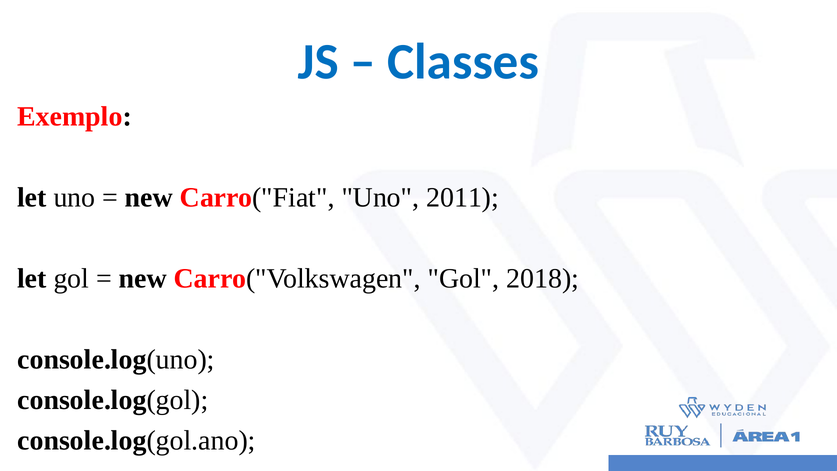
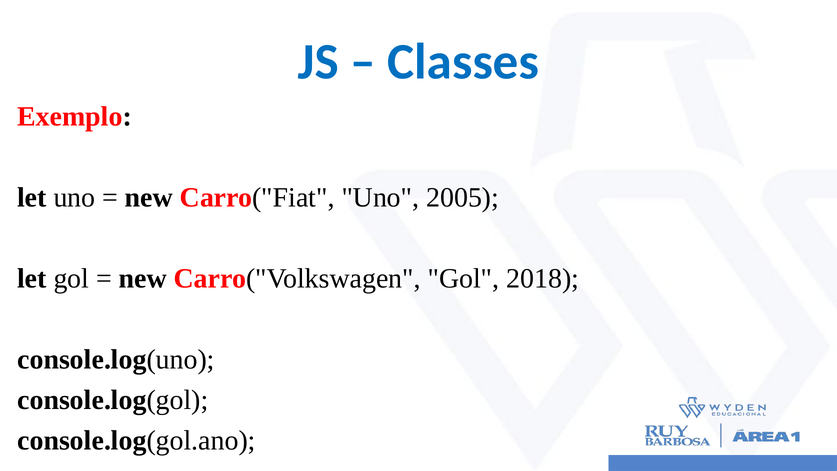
2011: 2011 -> 2005
